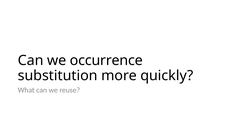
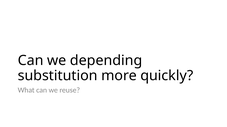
occurrence: occurrence -> depending
